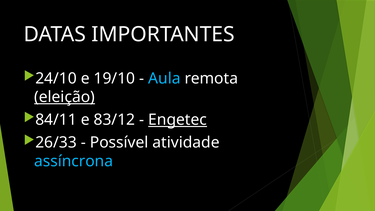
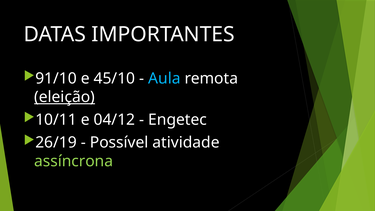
24/10: 24/10 -> 91/10
19/10: 19/10 -> 45/10
84/11: 84/11 -> 10/11
83/12: 83/12 -> 04/12
Engetec underline: present -> none
26/33: 26/33 -> 26/19
assíncrona colour: light blue -> light green
